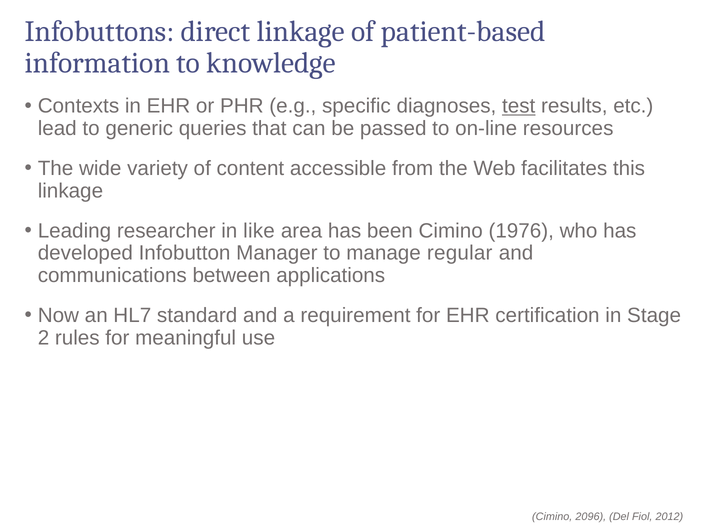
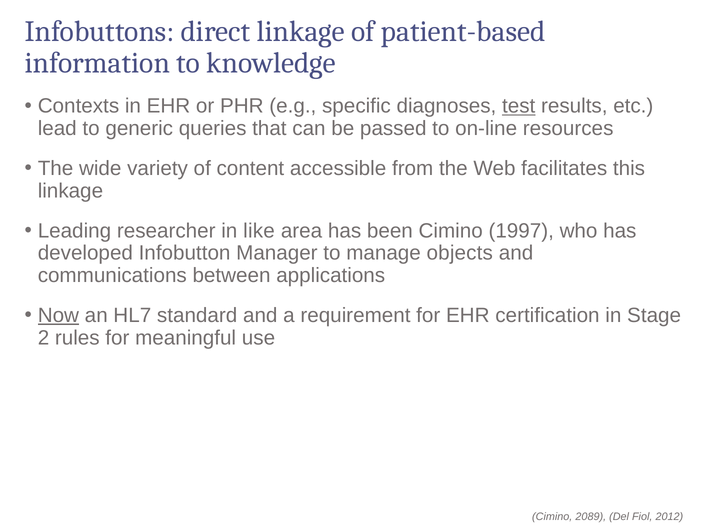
1976: 1976 -> 1997
regular: regular -> objects
Now underline: none -> present
2096: 2096 -> 2089
